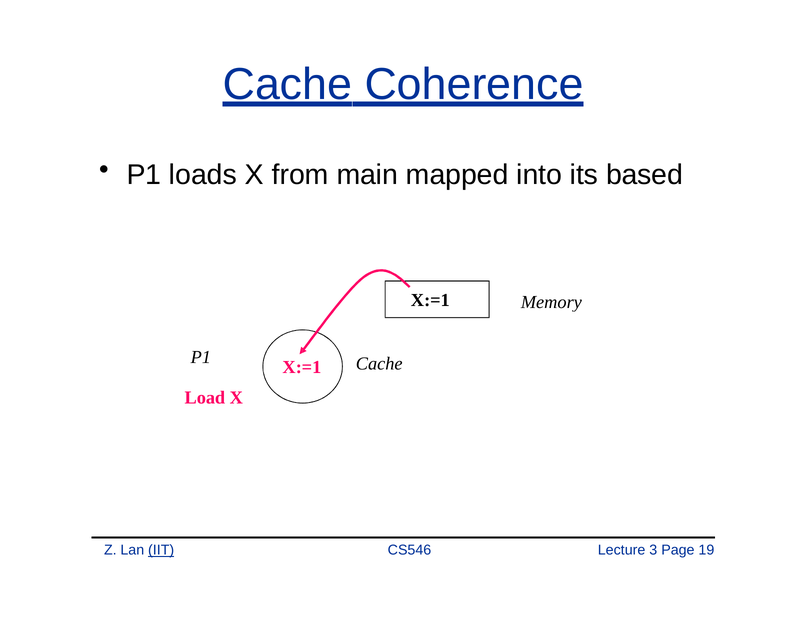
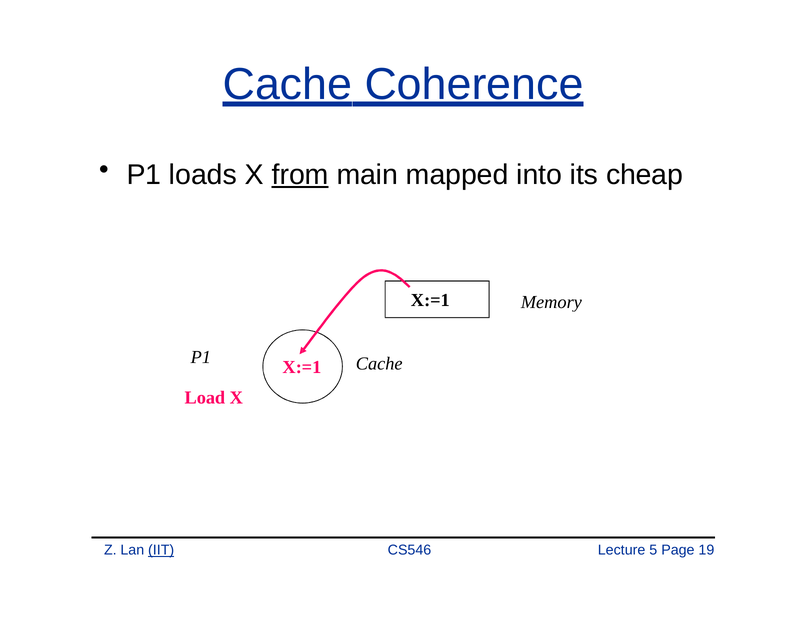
from underline: none -> present
based: based -> cheap
3: 3 -> 5
